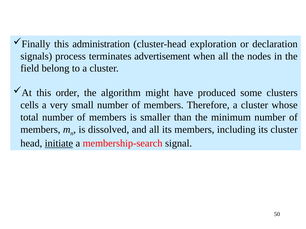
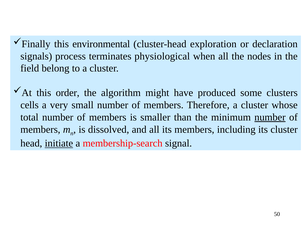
administration: administration -> environmental
advertisement: advertisement -> physiological
number at (270, 117) underline: none -> present
